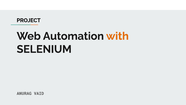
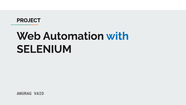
with colour: orange -> blue
